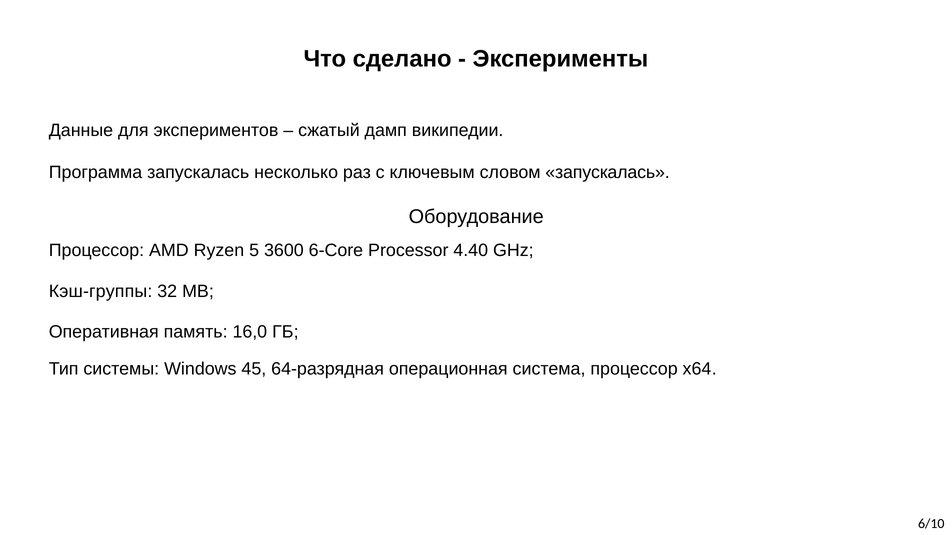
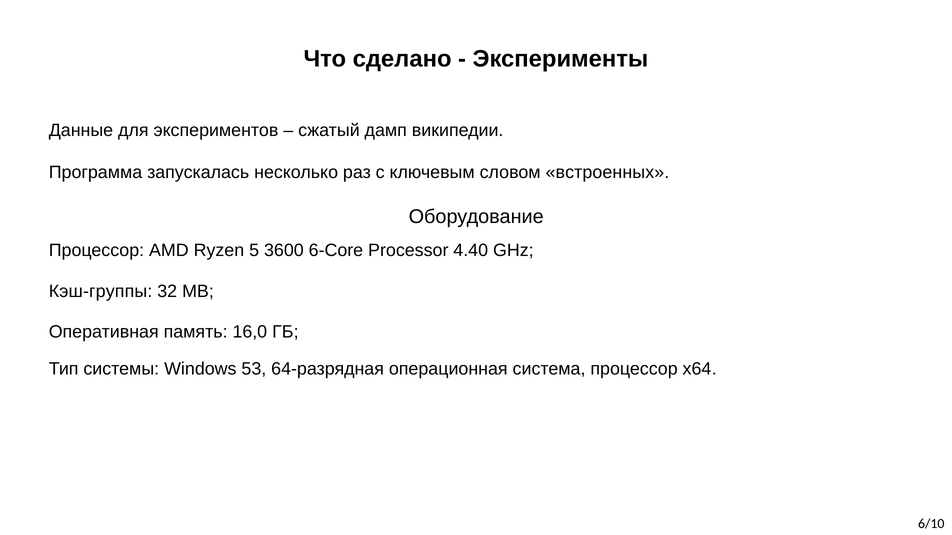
словом запускалась: запускалась -> встроенных
45: 45 -> 53
